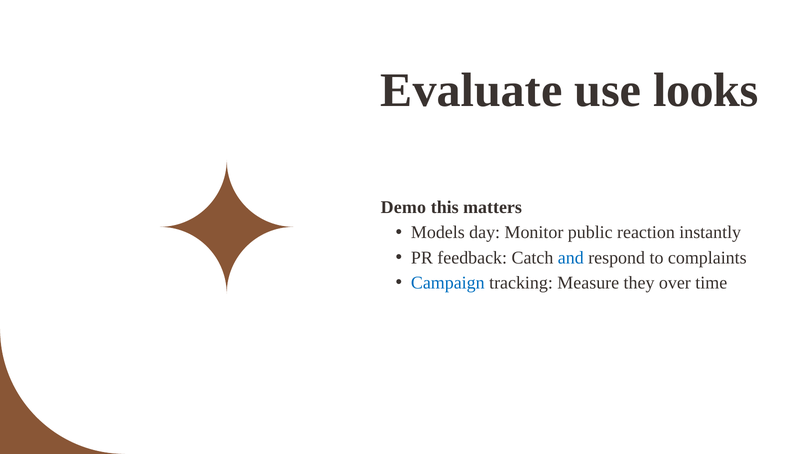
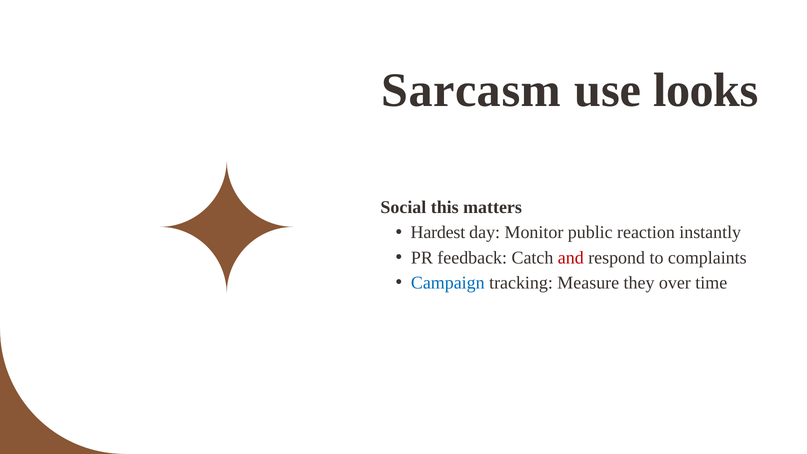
Evaluate: Evaluate -> Sarcasm
Demo: Demo -> Social
Models: Models -> Hardest
and colour: blue -> red
